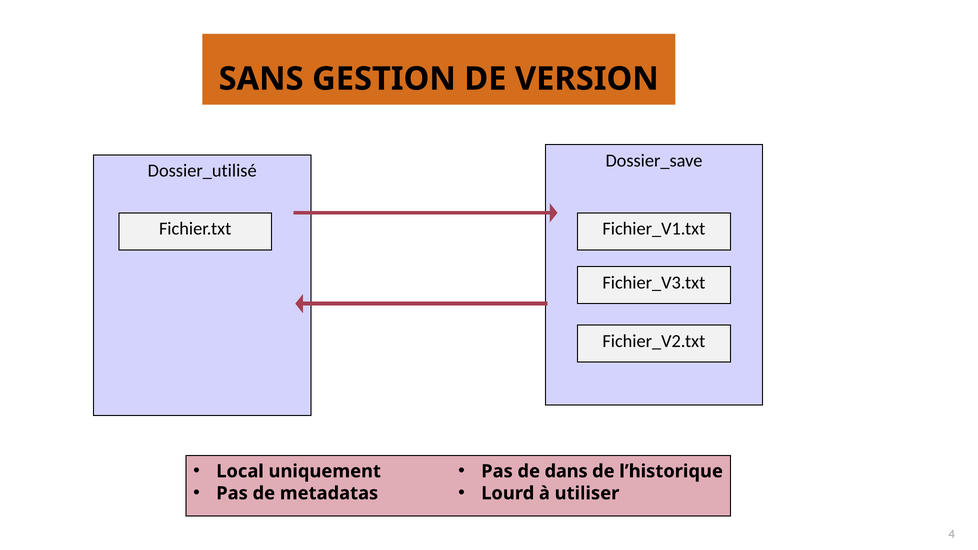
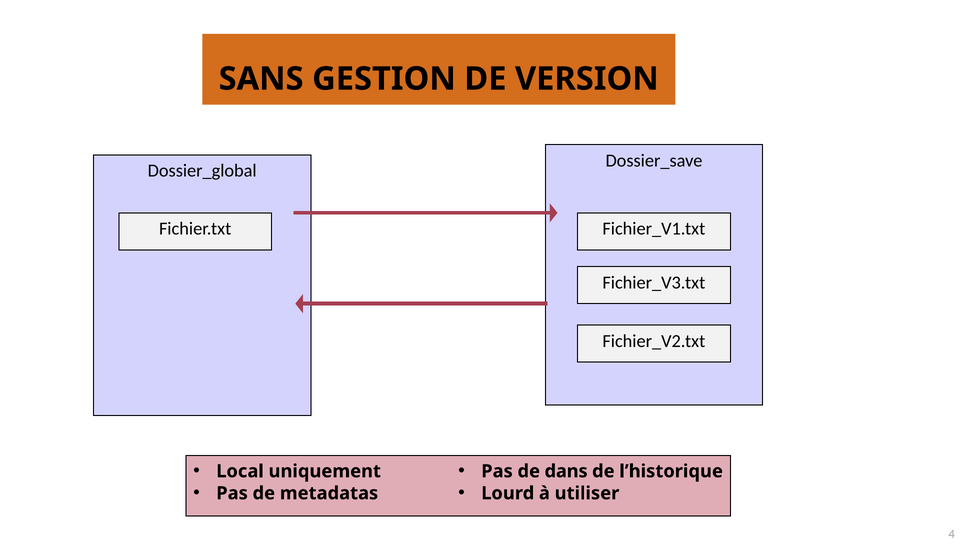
Dossier_utilisé: Dossier_utilisé -> Dossier_global
